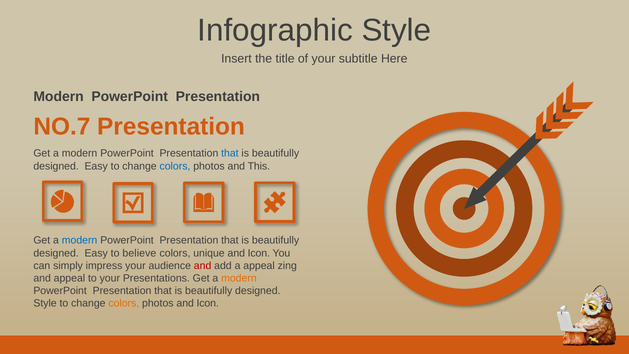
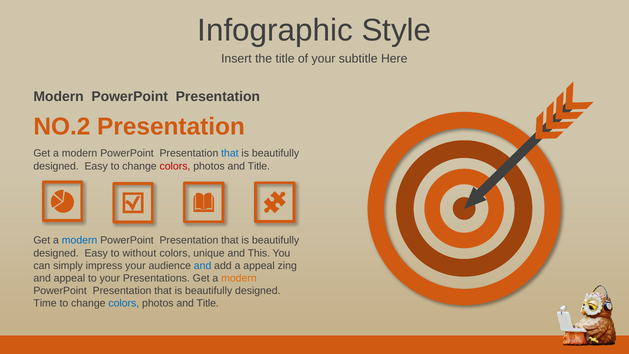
NO.7: NO.7 -> NO.2
colors at (175, 166) colour: blue -> red
This at (259, 166): This -> Title
believe: believe -> without
Icon at (259, 253): Icon -> This
and at (203, 266) colour: red -> blue
Style at (45, 303): Style -> Time
colors at (124, 303) colour: orange -> blue
Icon at (208, 303): Icon -> Title
